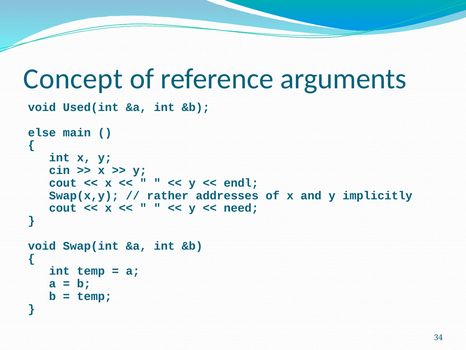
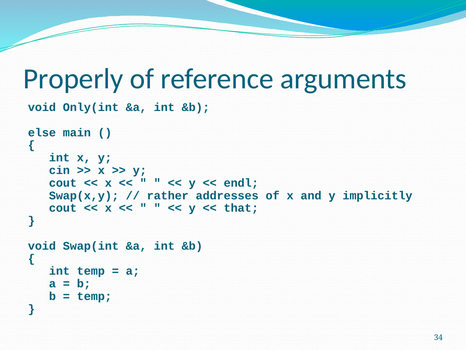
Concept: Concept -> Properly
Used(int: Used(int -> Only(int
need: need -> that
